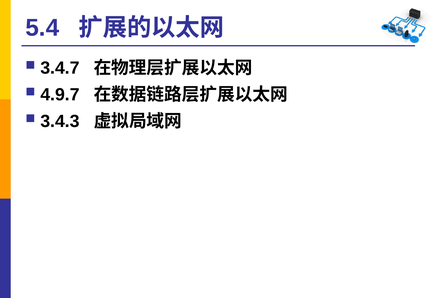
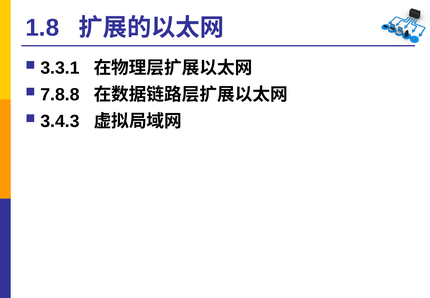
5.4: 5.4 -> 1.8
3.4.7: 3.4.7 -> 3.3.1
4.9.7: 4.9.7 -> 7.8.8
